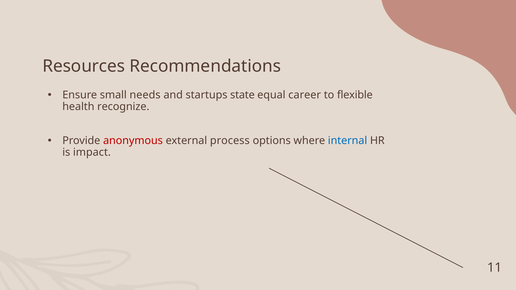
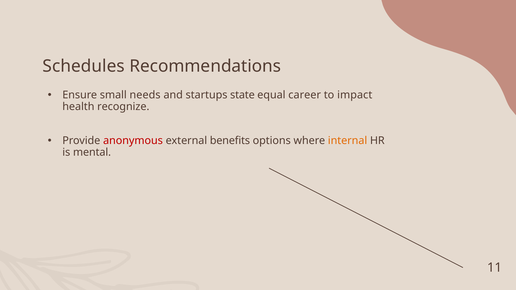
Resources: Resources -> Schedules
flexible: flexible -> impact
process: process -> benefits
internal colour: blue -> orange
impact: impact -> mental
